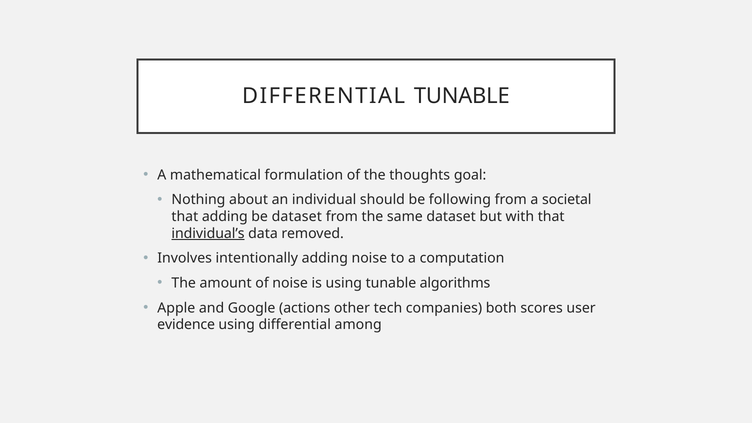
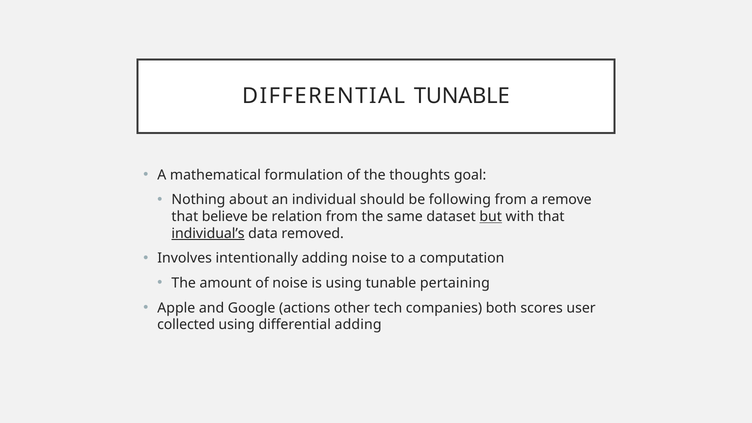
societal: societal -> remove
that adding: adding -> believe
be dataset: dataset -> relation
but underline: none -> present
algorithms: algorithms -> pertaining
evidence: evidence -> collected
differential among: among -> adding
